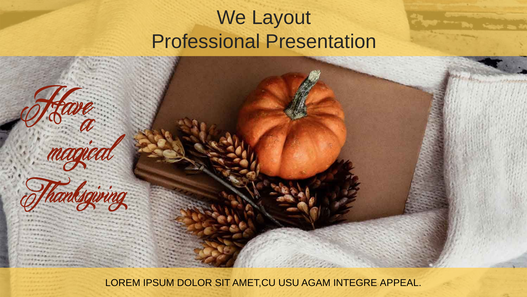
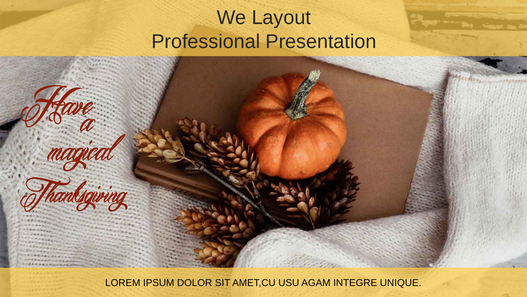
APPEAL: APPEAL -> UNIQUE
